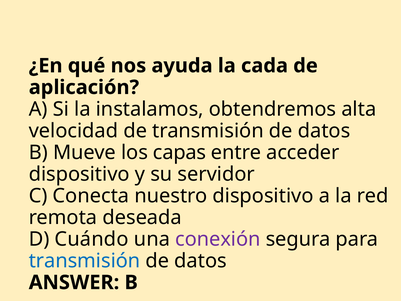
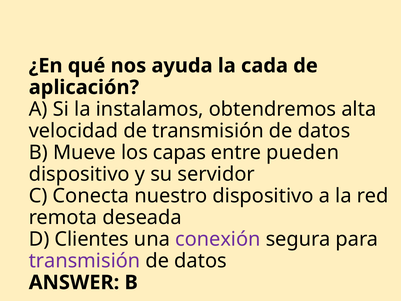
acceder: acceder -> pueden
Cuándo: Cuándo -> Clientes
transmisión at (85, 261) colour: blue -> purple
